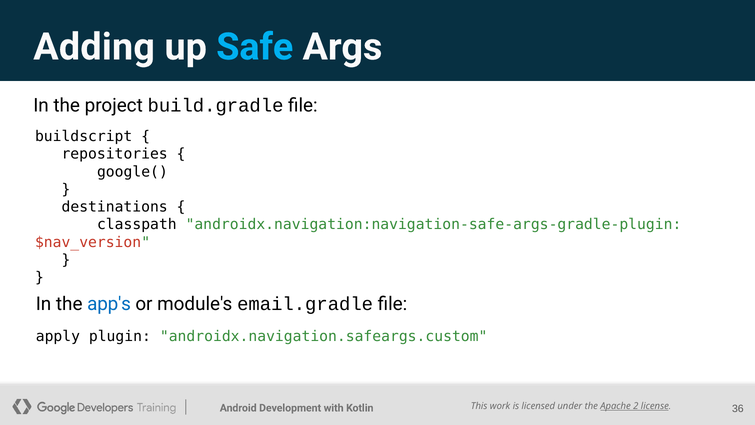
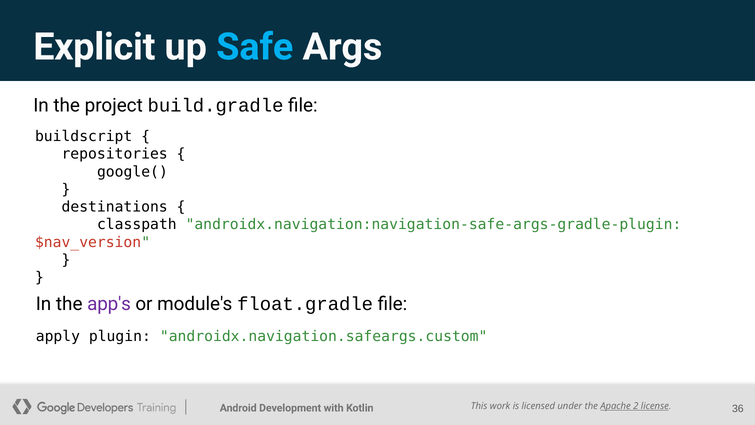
Adding: Adding -> Explicit
app's colour: blue -> purple
email.gradle: email.gradle -> float.gradle
